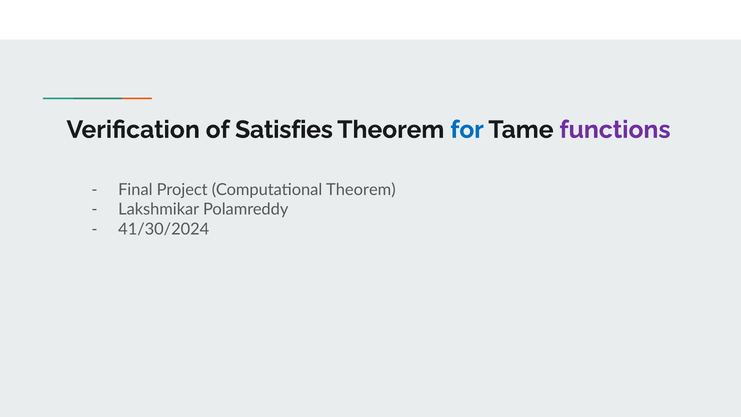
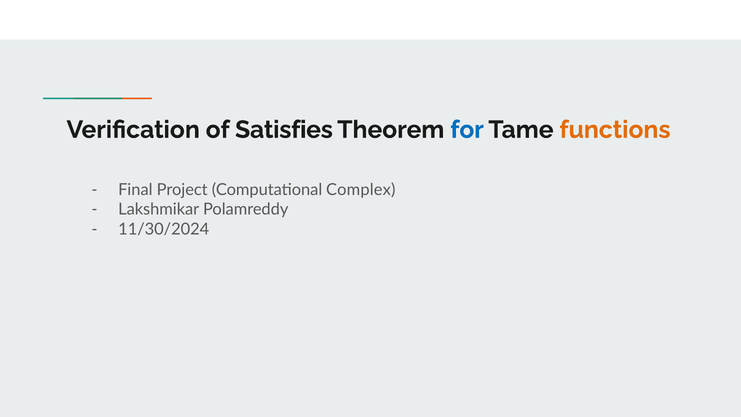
functions colour: purple -> orange
Computational Theorem: Theorem -> Complex
41/30/2024: 41/30/2024 -> 11/30/2024
